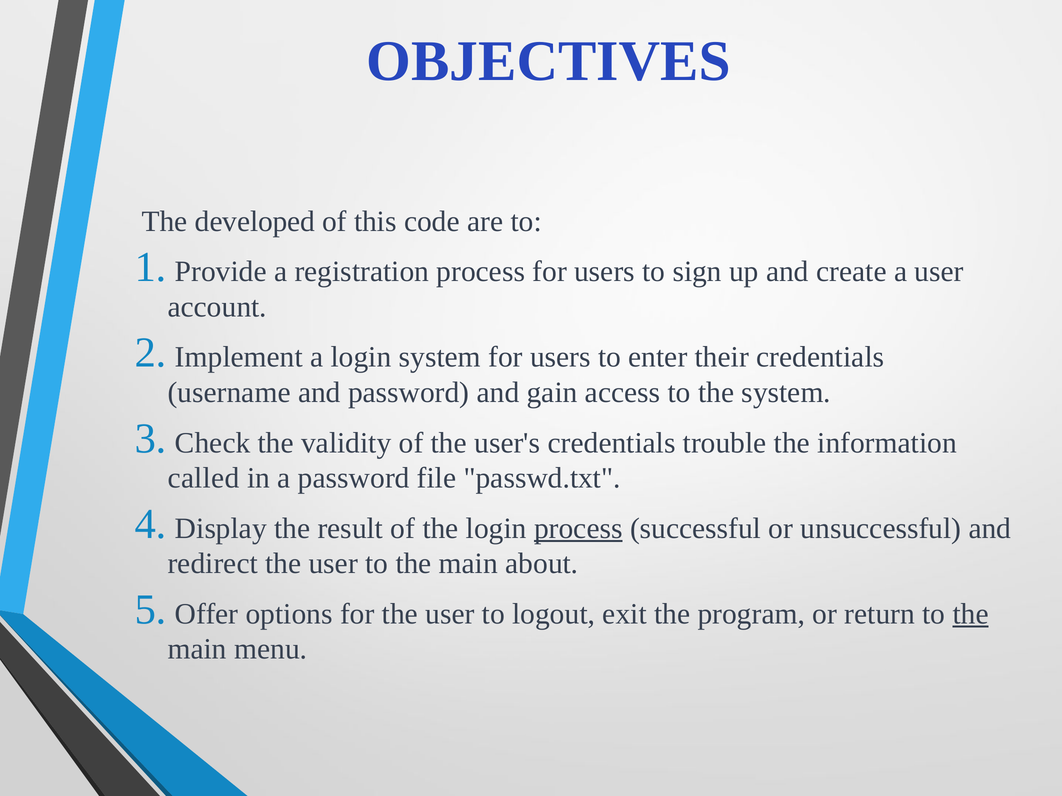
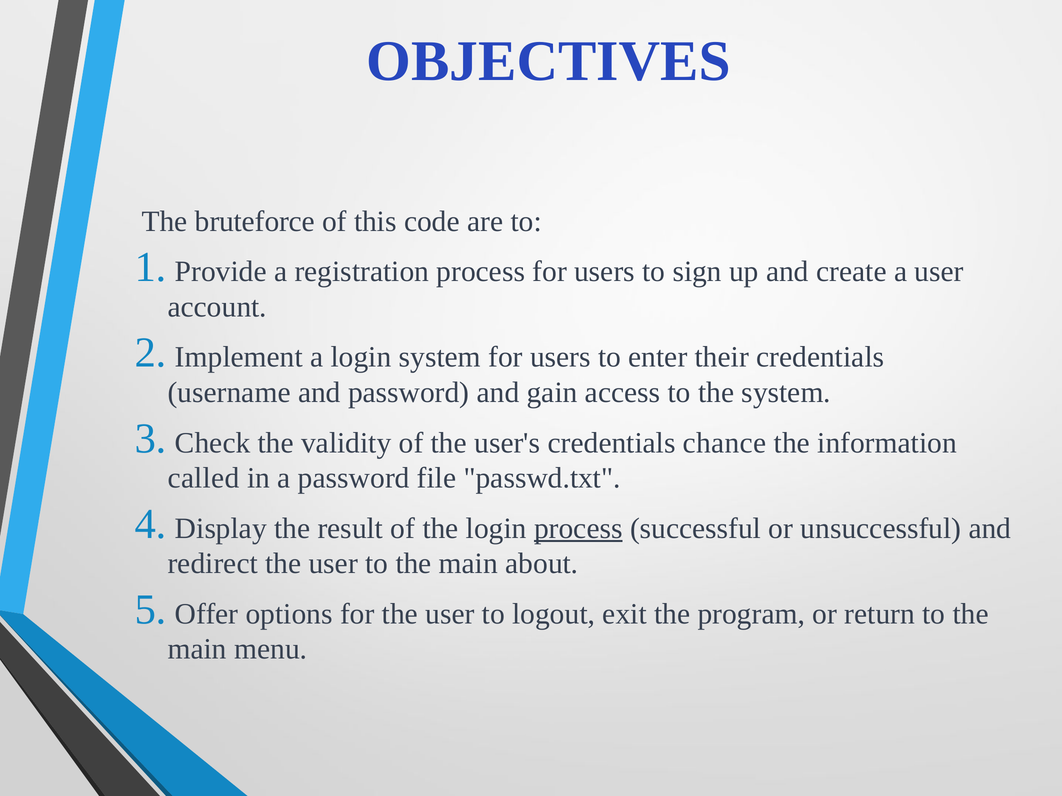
developed: developed -> bruteforce
trouble: trouble -> chance
the at (971, 614) underline: present -> none
